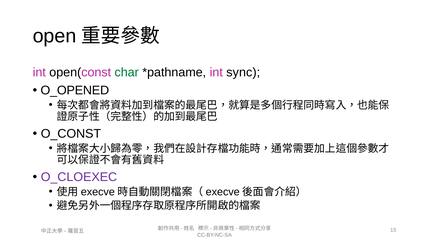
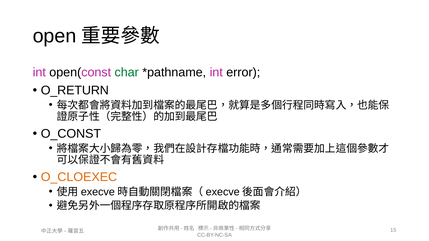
sync: sync -> error
O_OPENED: O_OPENED -> O_RETURN
O_CLOEXEC colour: purple -> orange
